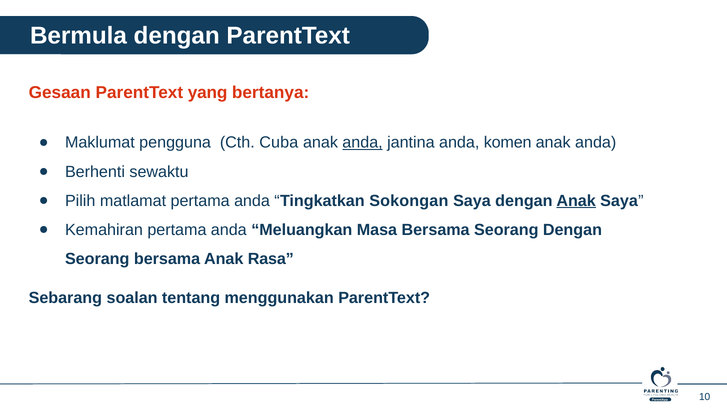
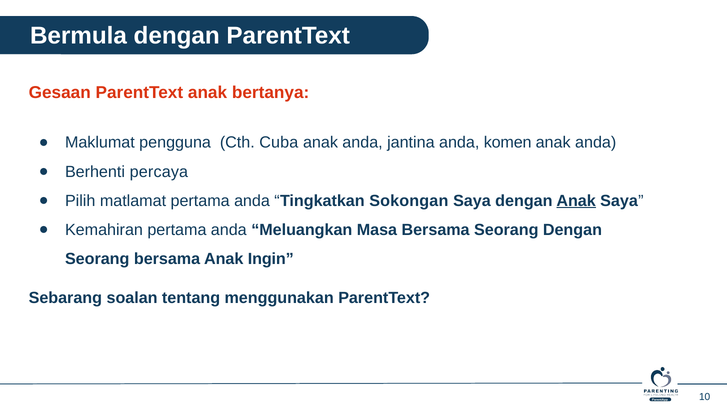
ParentText yang: yang -> anak
anda at (363, 143) underline: present -> none
sewaktu: sewaktu -> percaya
Rasa: Rasa -> Ingin
